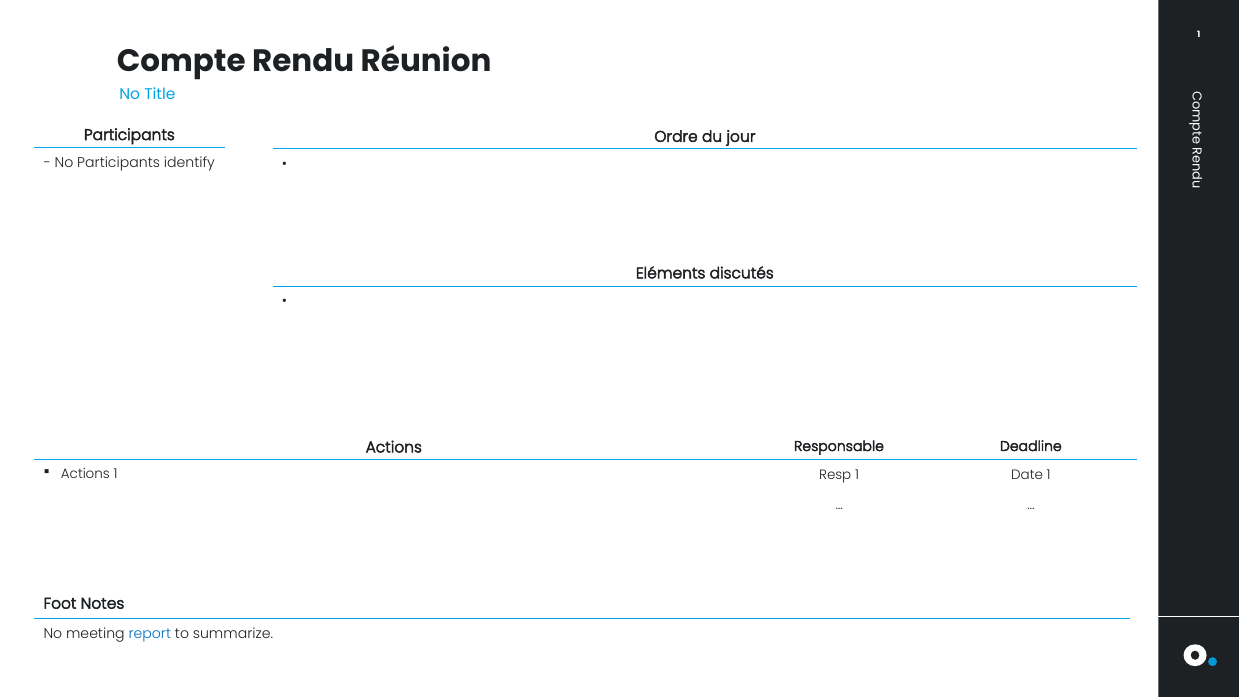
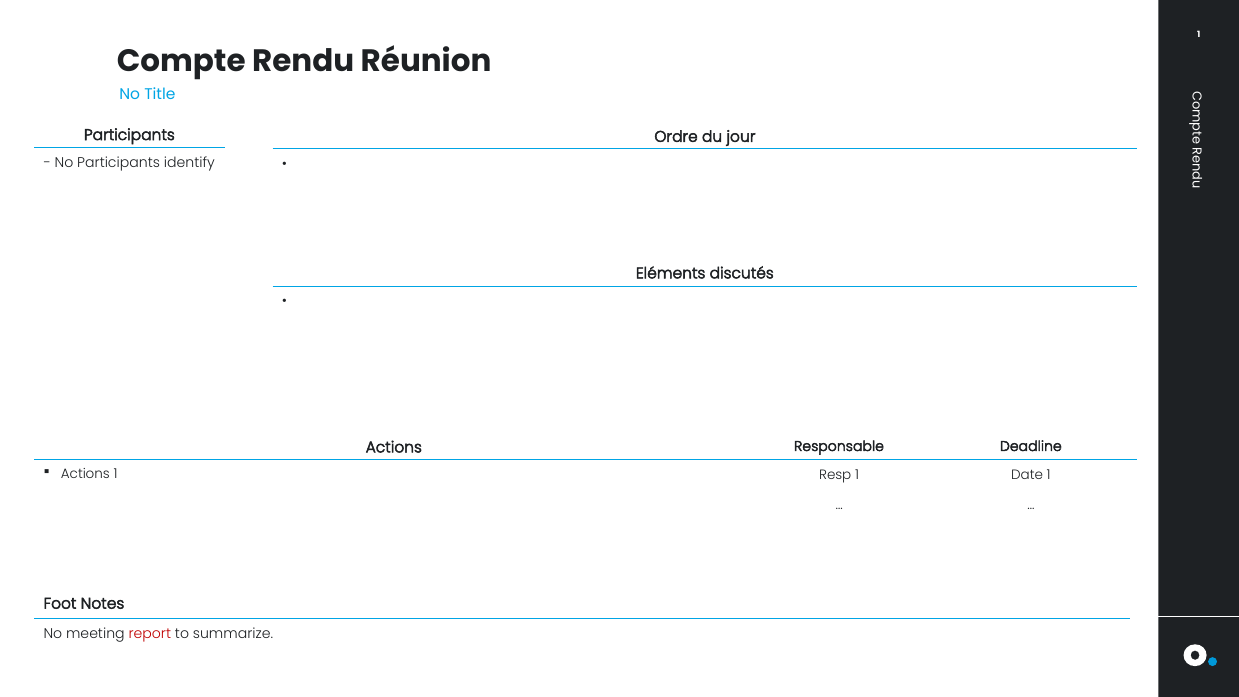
report colour: blue -> red
